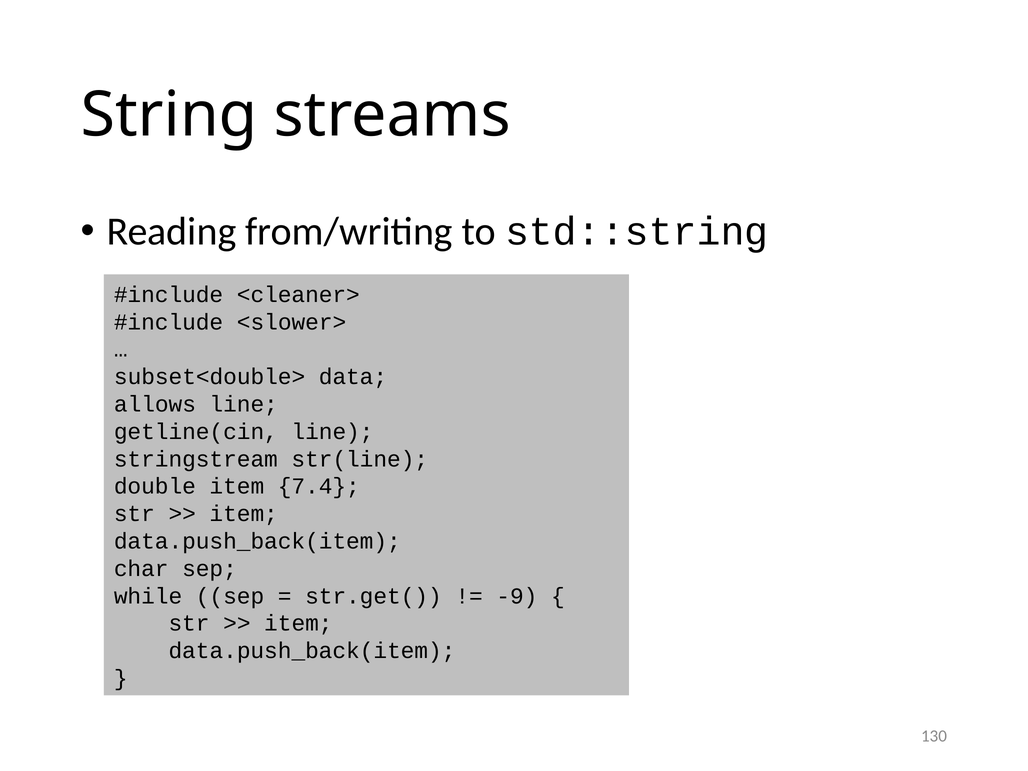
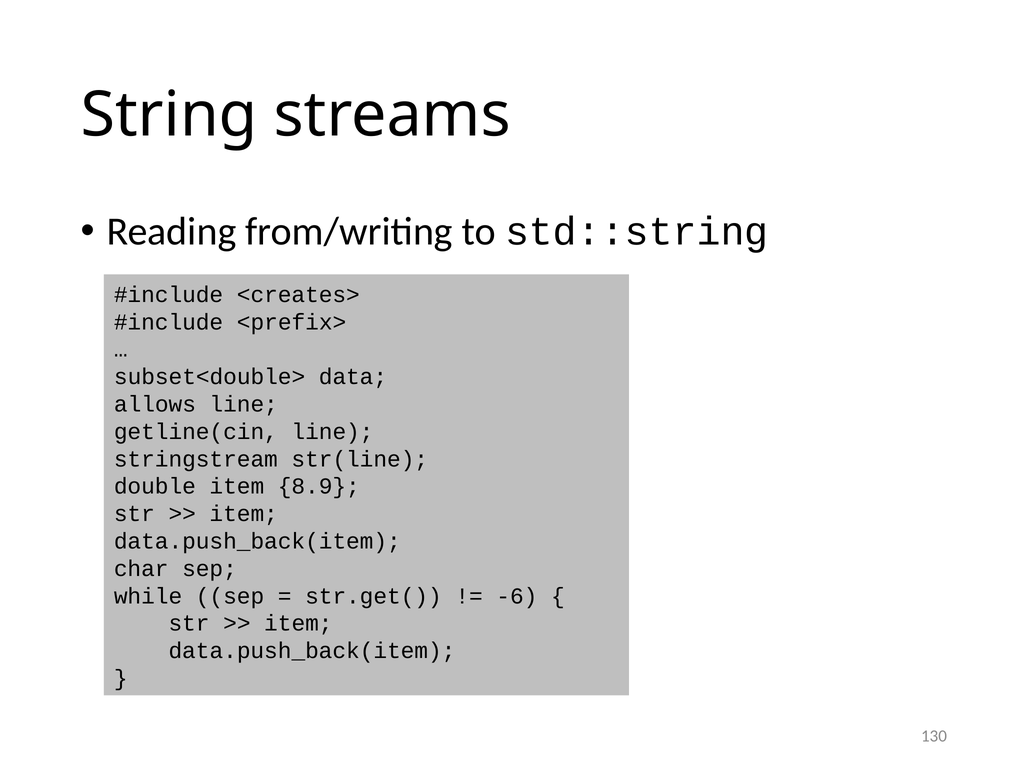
<cleaner>: <cleaner> -> <creates>
<slower>: <slower> -> <prefix>
7.4: 7.4 -> 8.9
-9: -9 -> -6
